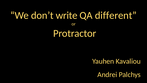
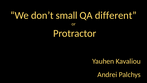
write: write -> small
